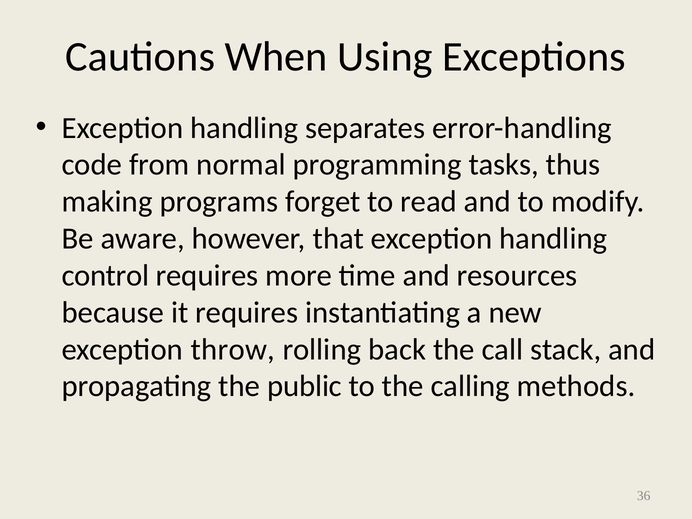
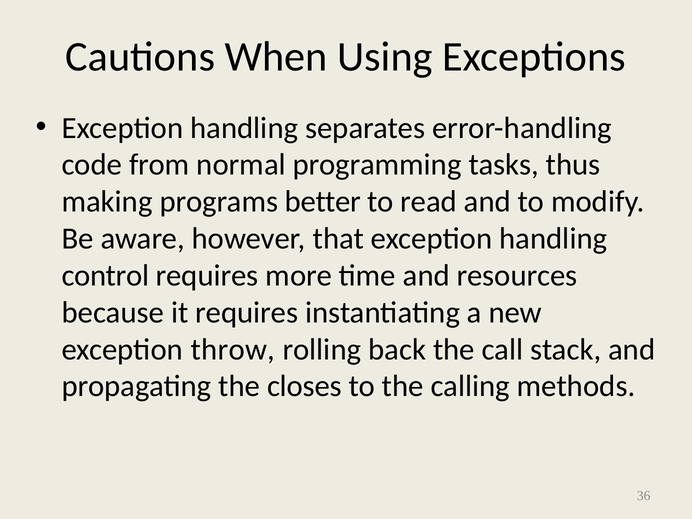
forget: forget -> better
public: public -> closes
